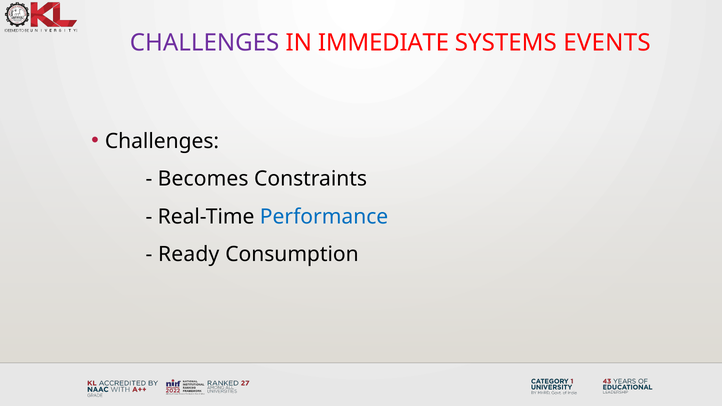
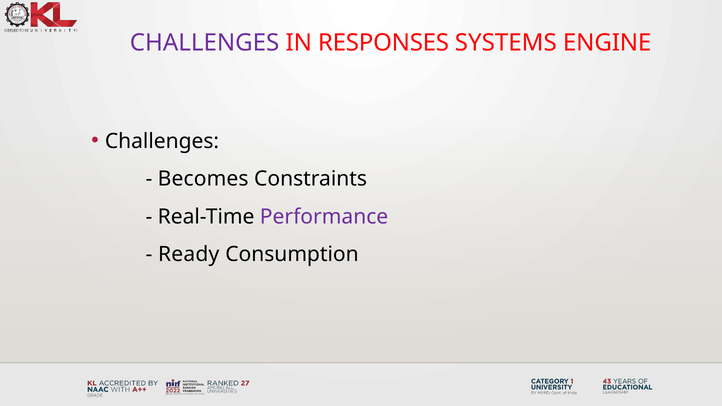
IMMEDIATE: IMMEDIATE -> RESPONSES
EVENTS: EVENTS -> ENGINE
Performance colour: blue -> purple
